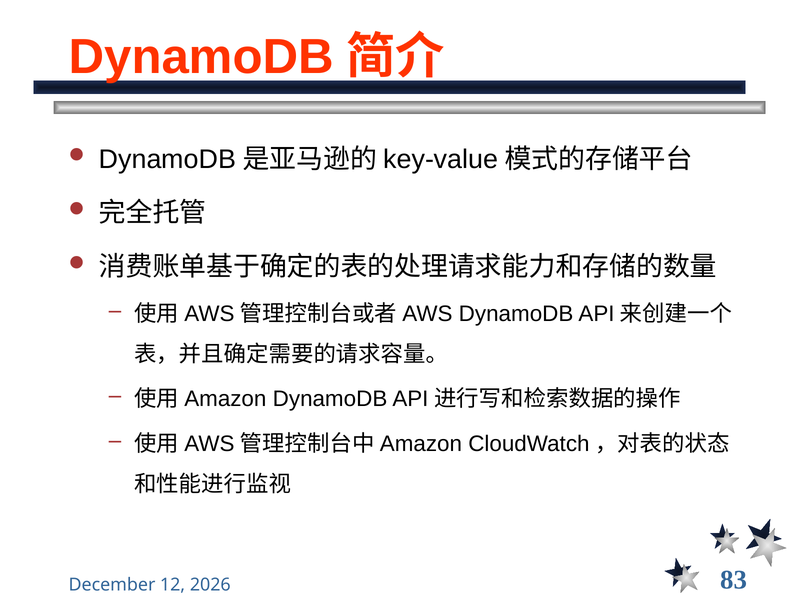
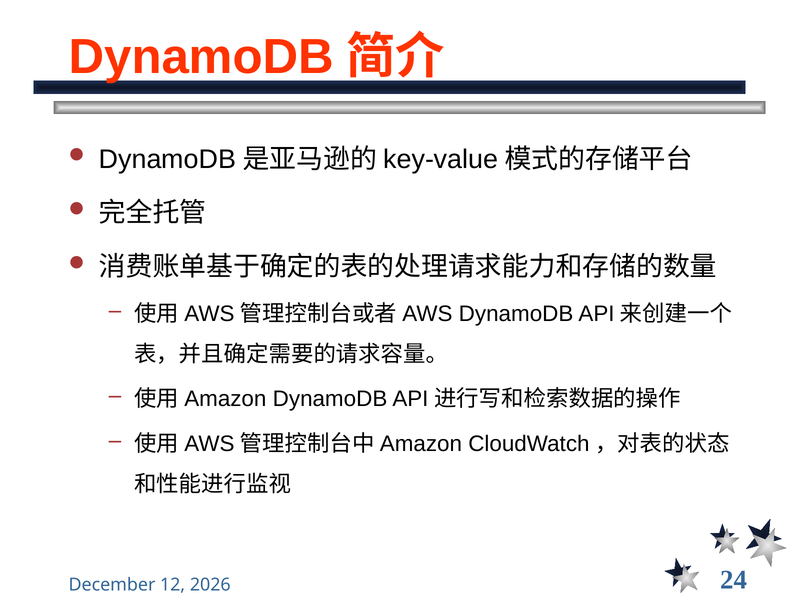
83: 83 -> 24
